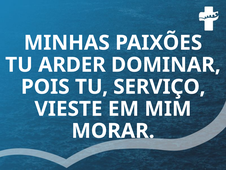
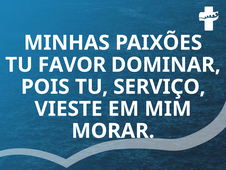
ARDER: ARDER -> FAVOR
